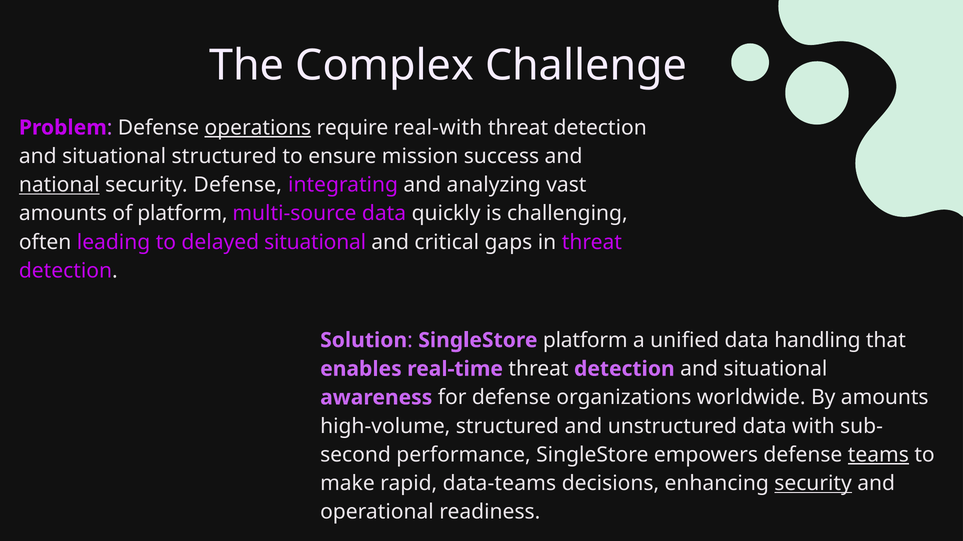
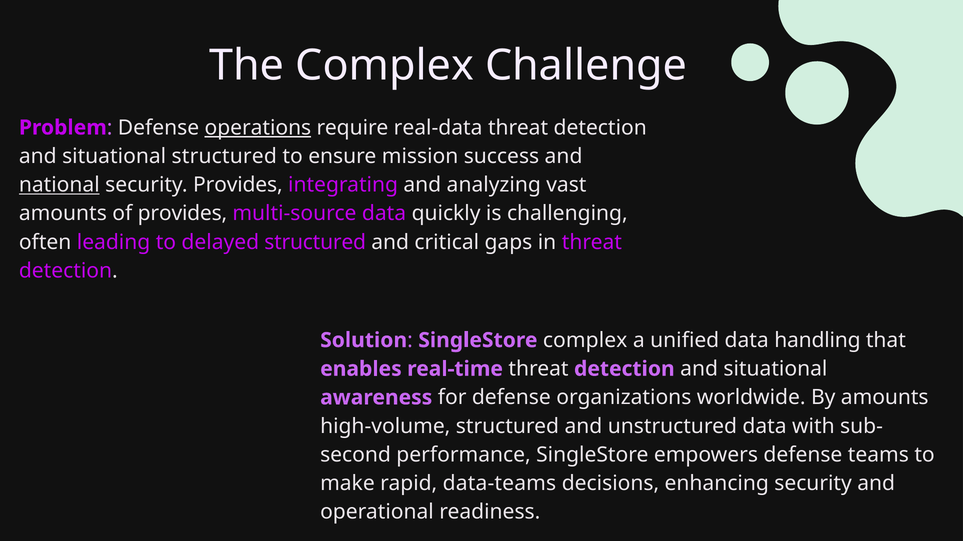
real-with: real-with -> real-data
security Defense: Defense -> Provides
of platform: platform -> provides
delayed situational: situational -> structured
SingleStore platform: platform -> complex
teams underline: present -> none
security at (813, 484) underline: present -> none
